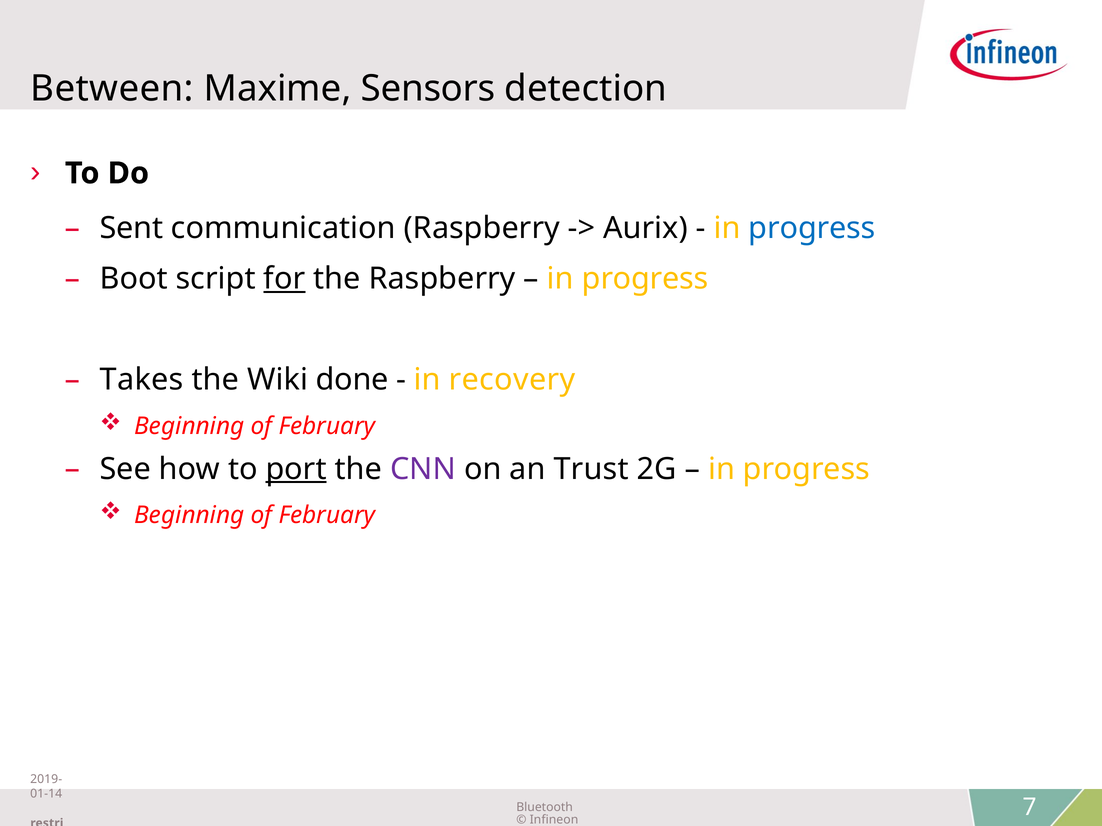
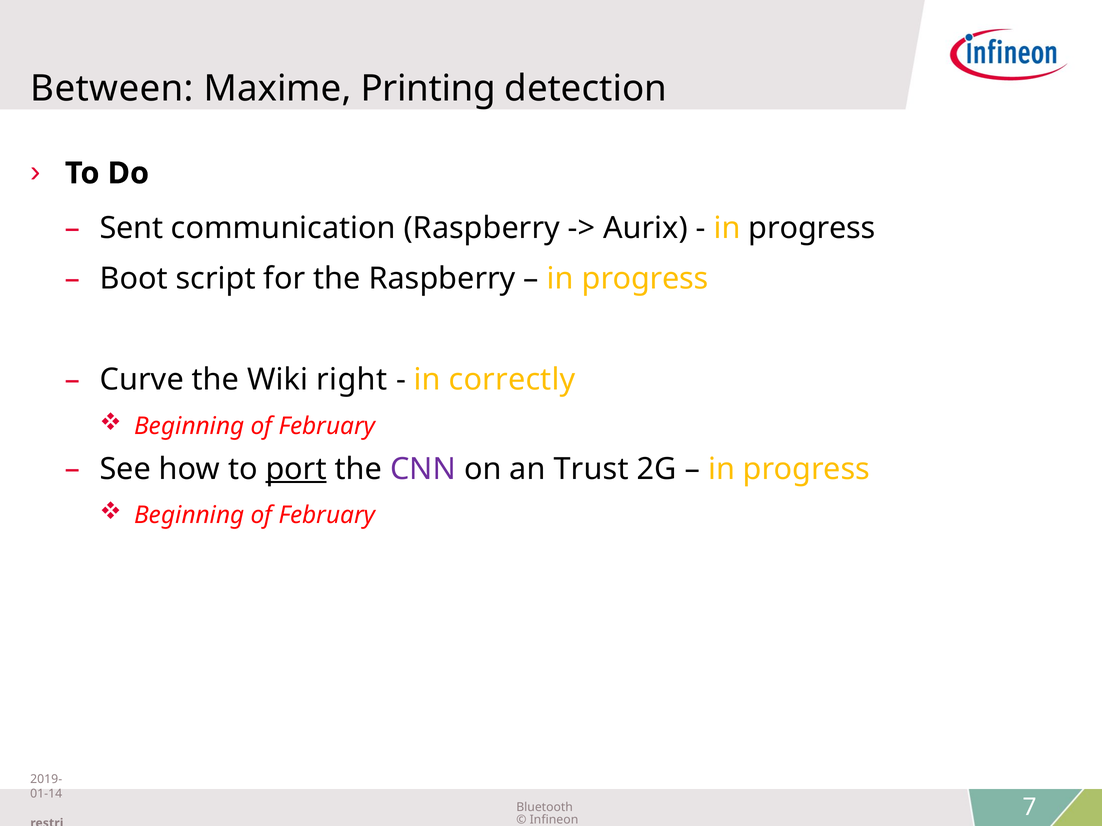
Sensors: Sensors -> Printing
progress at (812, 228) colour: blue -> black
for underline: present -> none
Takes: Takes -> Curve
done: done -> right
recovery: recovery -> correctly
